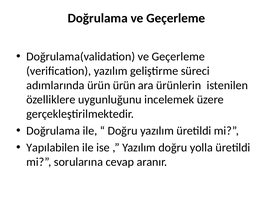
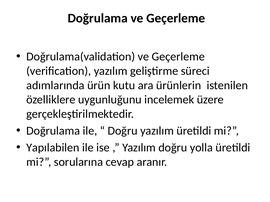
ürün ürün: ürün -> kutu
